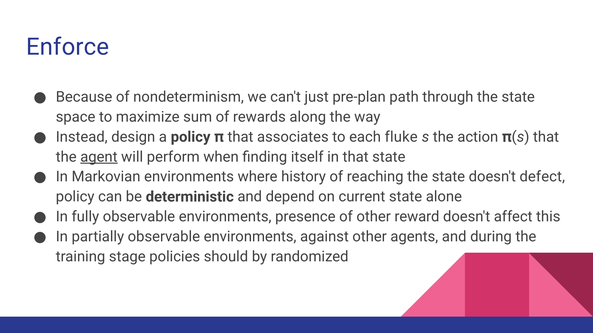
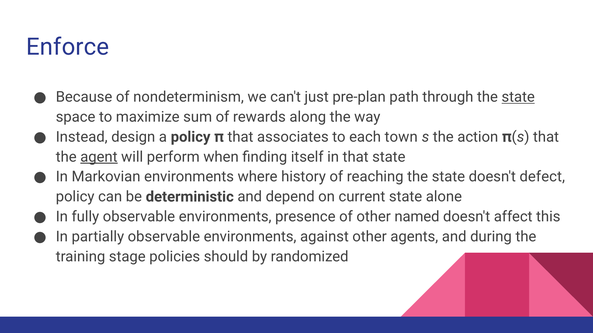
state at (518, 97) underline: none -> present
fluke: fluke -> town
reward: reward -> named
